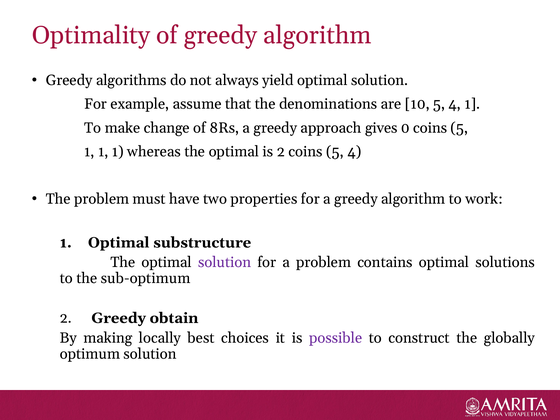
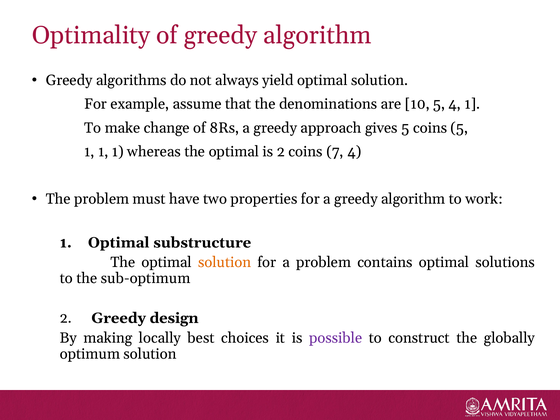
gives 0: 0 -> 5
2 coins 5: 5 -> 7
solution at (225, 262) colour: purple -> orange
obtain: obtain -> design
